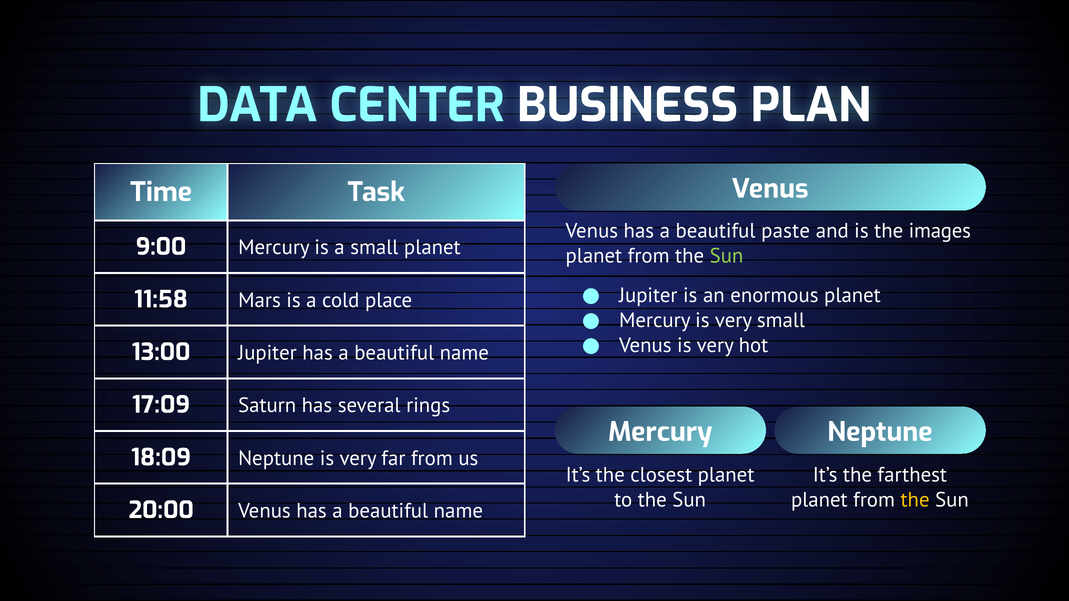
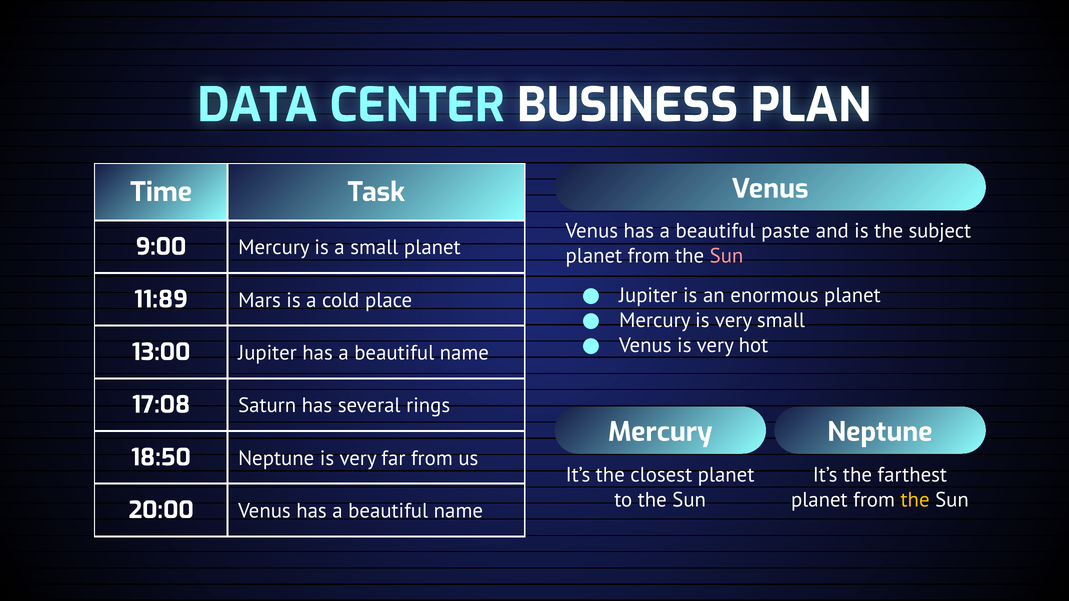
images: images -> subject
Sun at (727, 256) colour: light green -> pink
11:58: 11:58 -> 11:89
17:09: 17:09 -> 17:08
18:09: 18:09 -> 18:50
